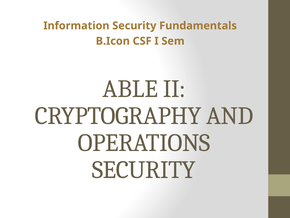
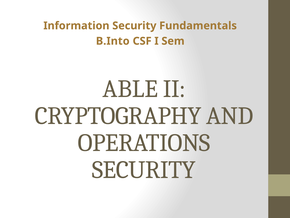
B.Icon: B.Icon -> B.Into
